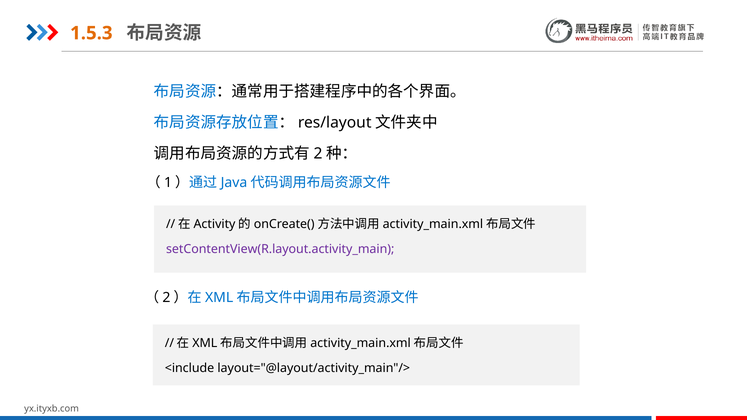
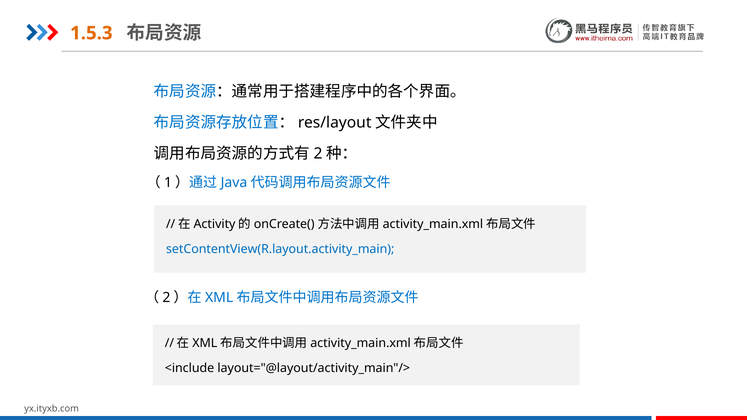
setContentView(R.layout.activity_main colour: purple -> blue
